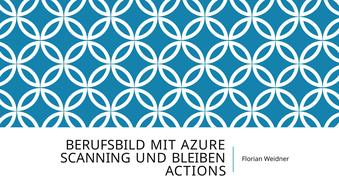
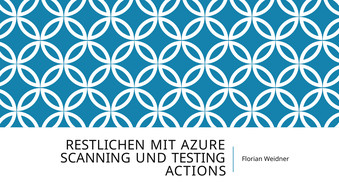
BERUFSBILD: BERUFSBILD -> RESTLICHEN
BLEIBEN: BLEIBEN -> TESTING
